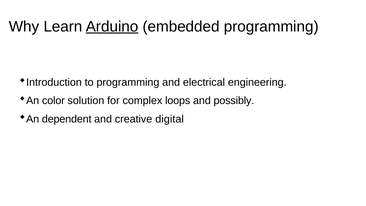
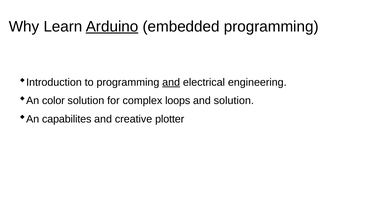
and at (171, 82) underline: none -> present
and possibly: possibly -> solution
dependent: dependent -> capabilites
digital: digital -> plotter
